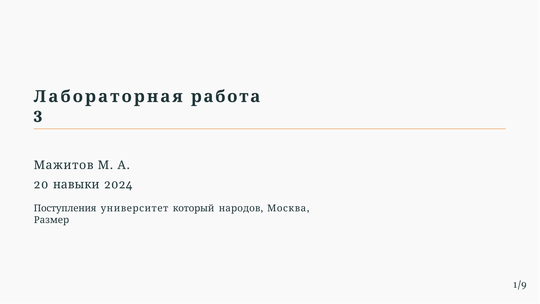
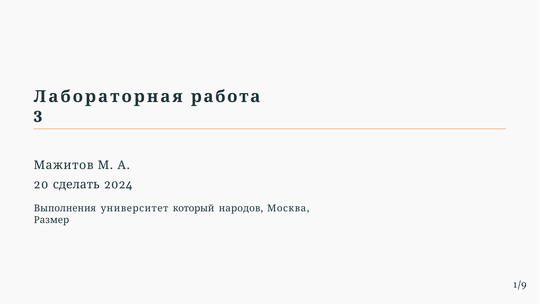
навыки: навыки -> сделать
Поступления: Поступления -> Выполнения
